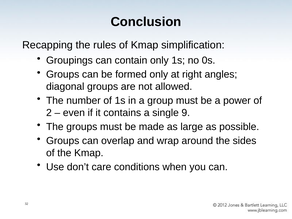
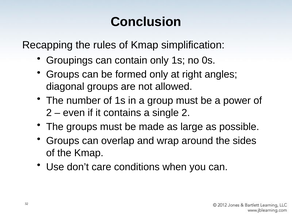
single 9: 9 -> 2
